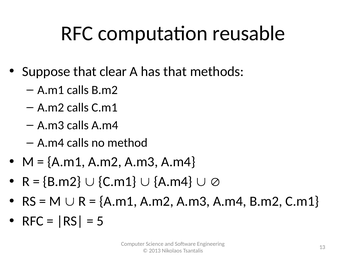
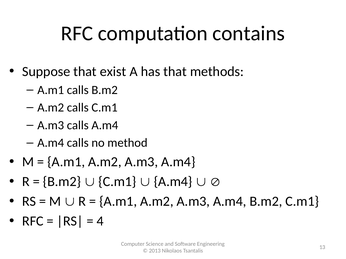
reusable: reusable -> contains
clear: clear -> exist
5: 5 -> 4
